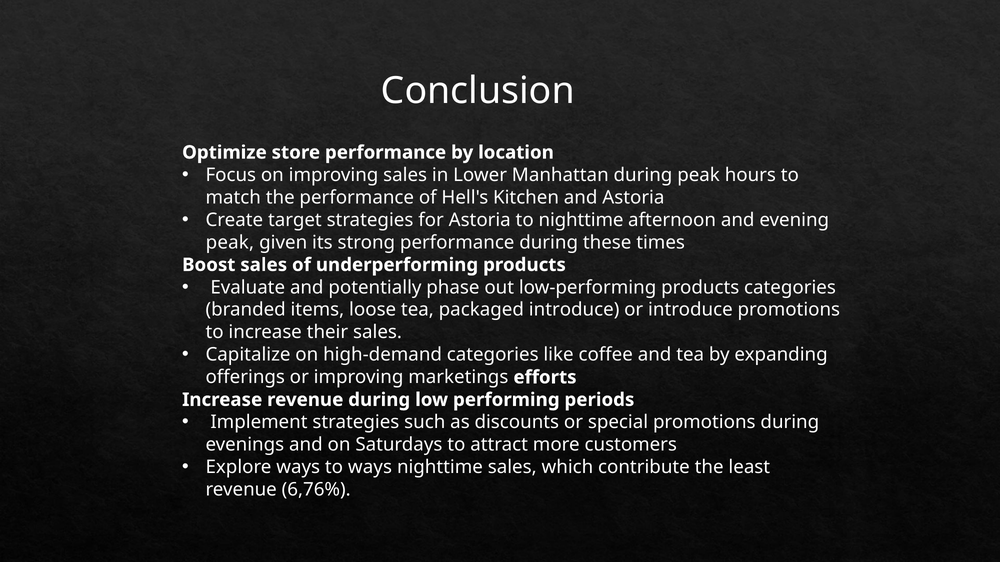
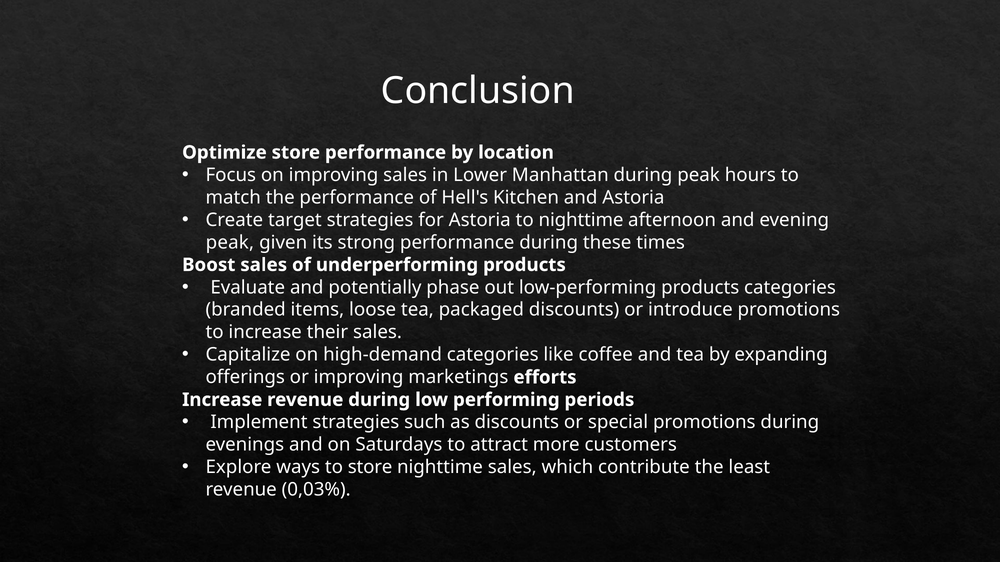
packaged introduce: introduce -> discounts
to ways: ways -> store
6,76%: 6,76% -> 0,03%
